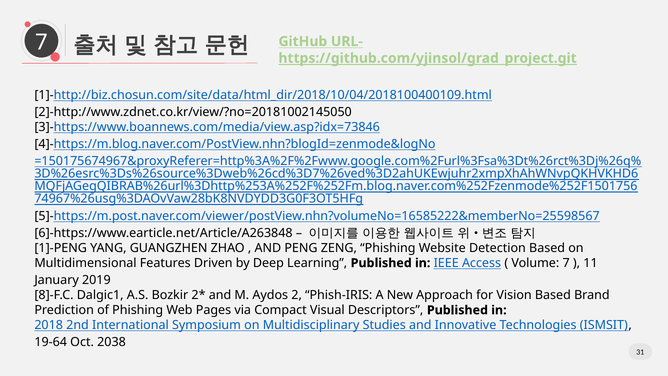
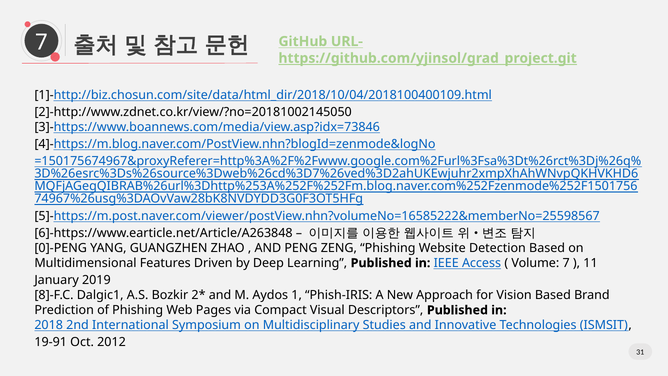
1]-PENG: 1]-PENG -> 0]-PENG
2: 2 -> 1
19-64: 19-64 -> 19-91
2038: 2038 -> 2012
